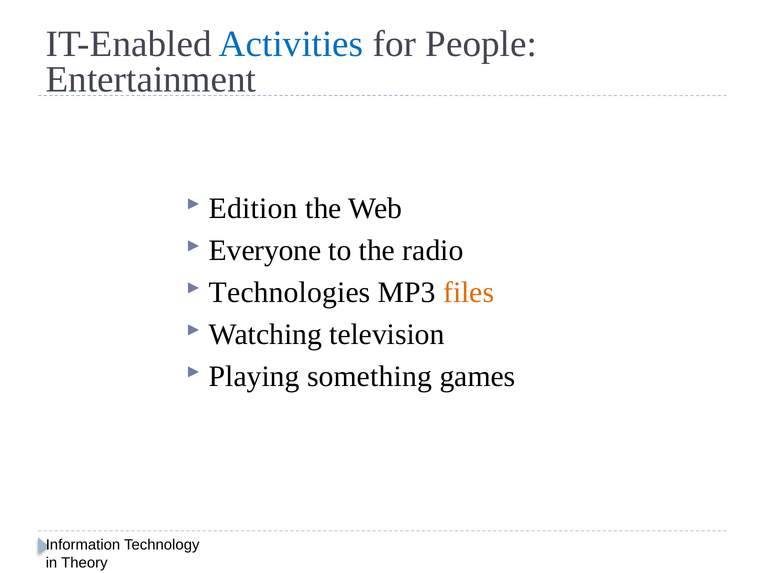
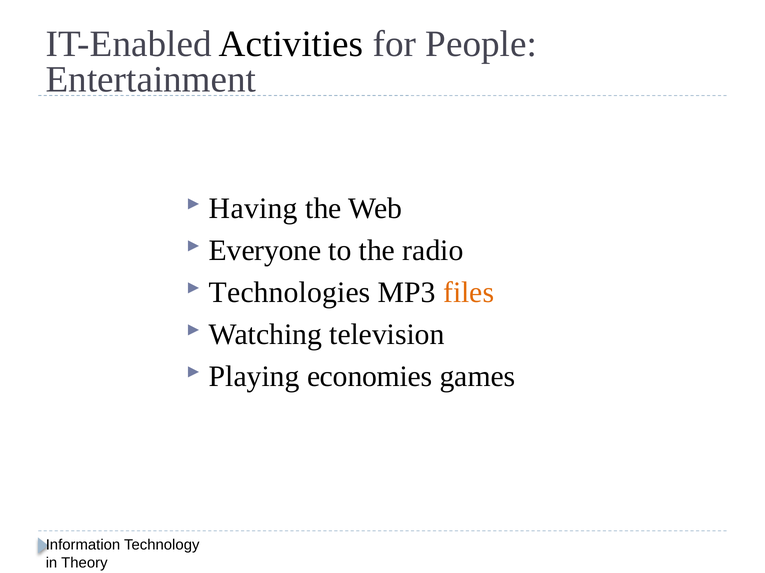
Activities colour: blue -> black
Edition: Edition -> Having
something: something -> economies
